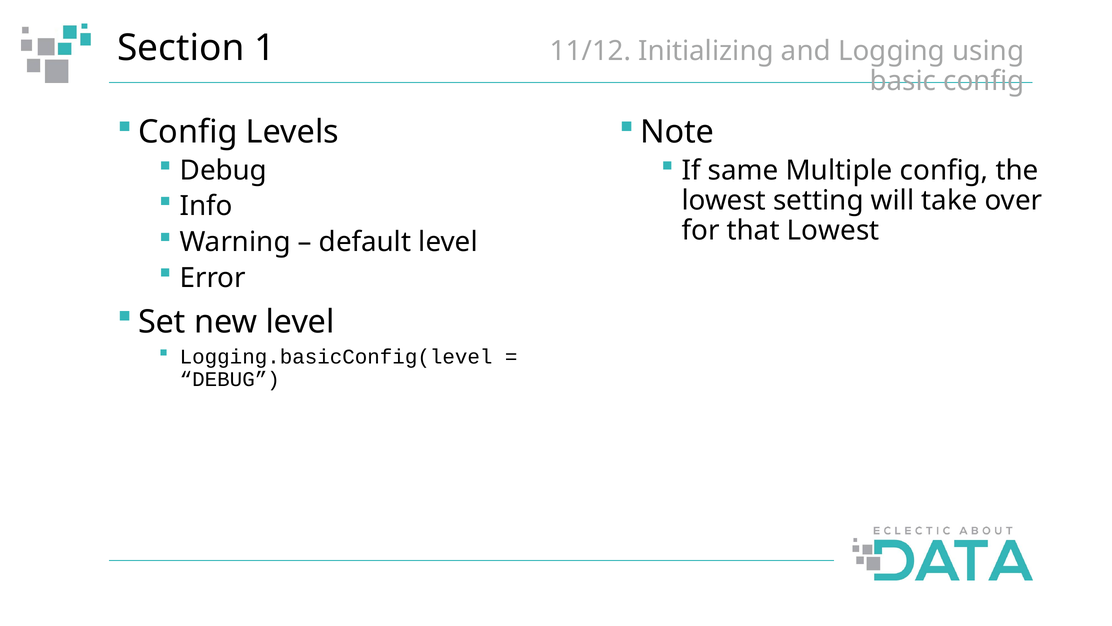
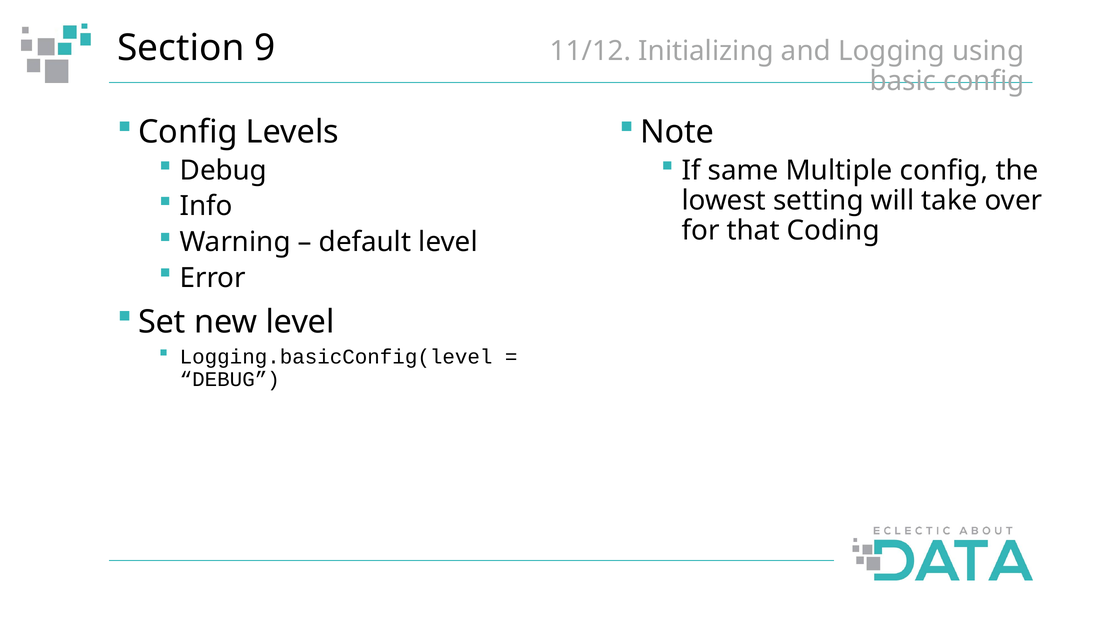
1: 1 -> 9
that Lowest: Lowest -> Coding
